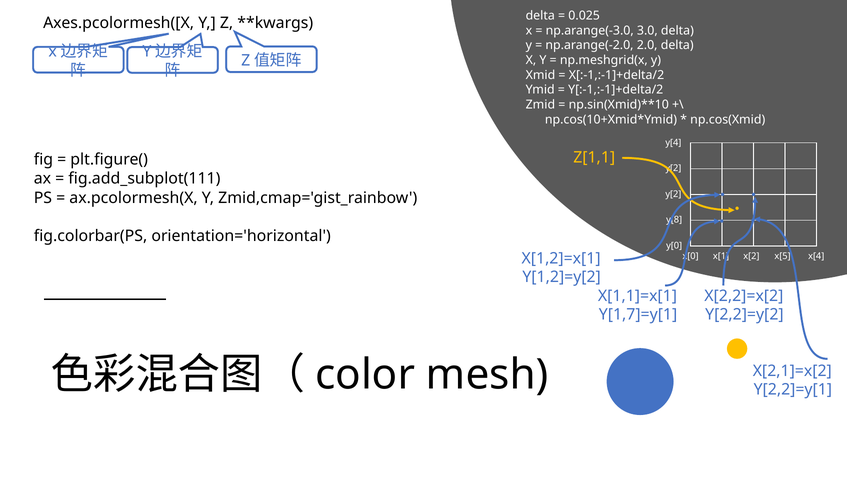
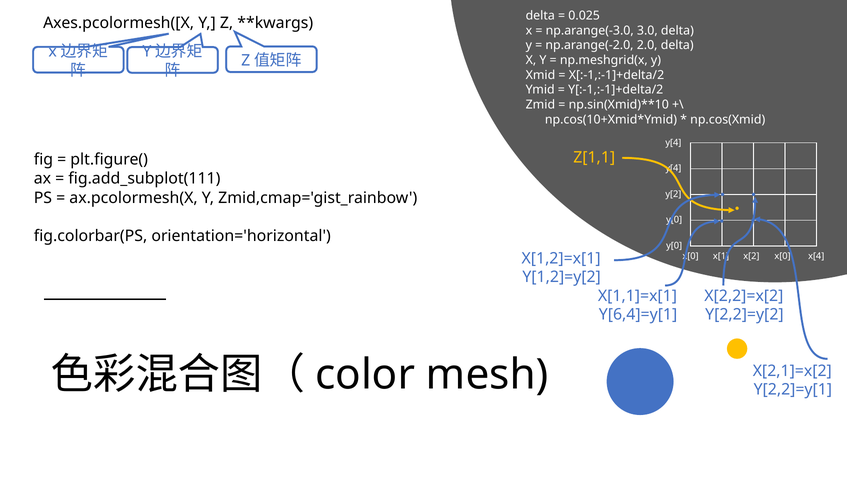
y[2 at (673, 168): y[2 -> y[4
y[8 at (674, 220): y[8 -> y[0
x[2 x[5: x[5 -> x[0
Y[1,7]=y[1: Y[1,7]=y[1 -> Y[6,4]=y[1
